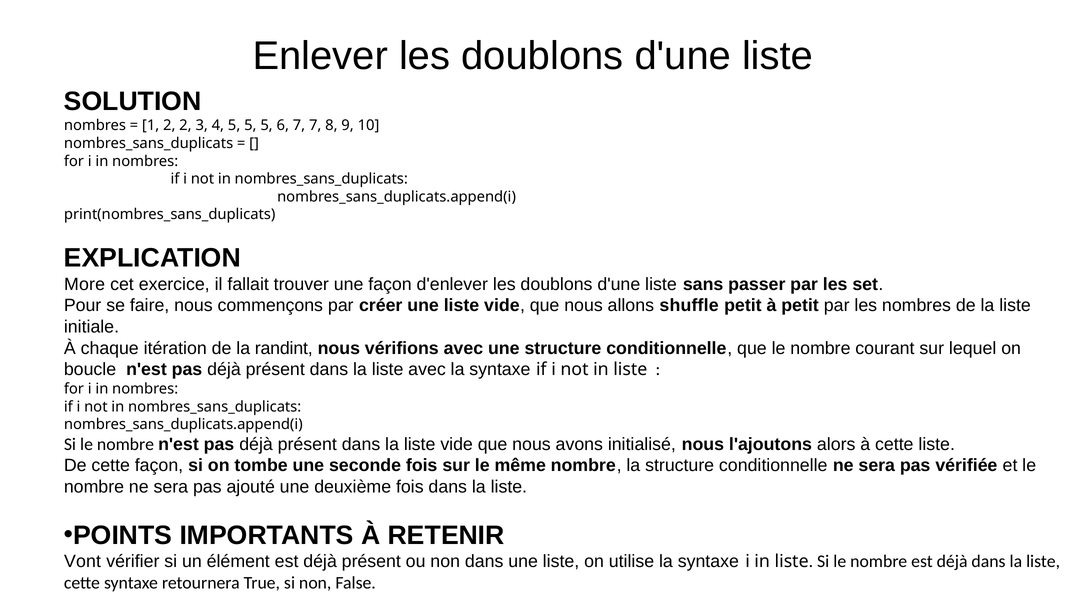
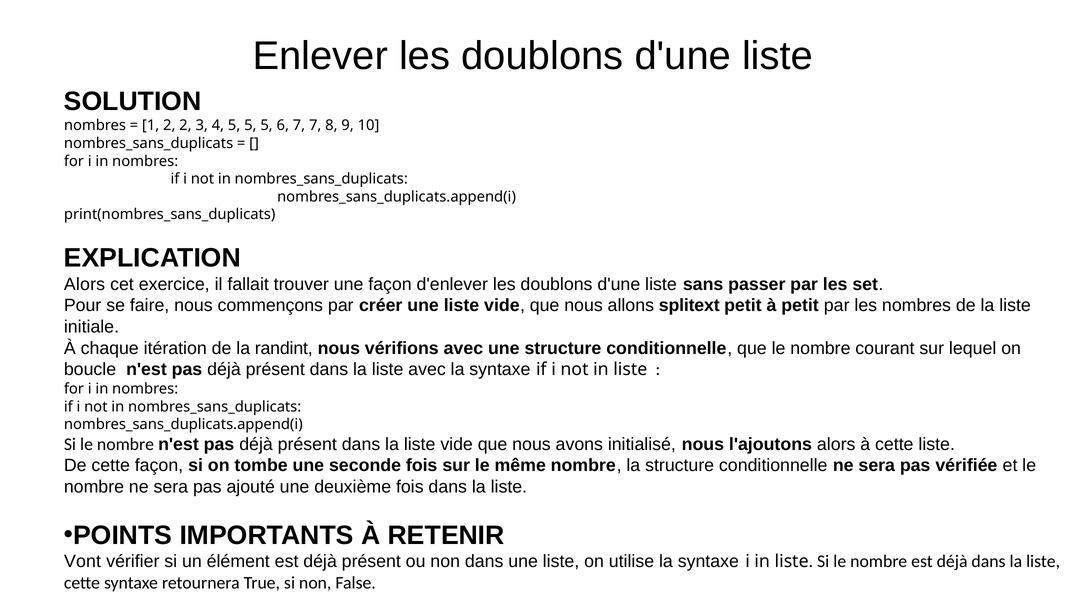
More at (85, 284): More -> Alors
shuffle: shuffle -> splitext
